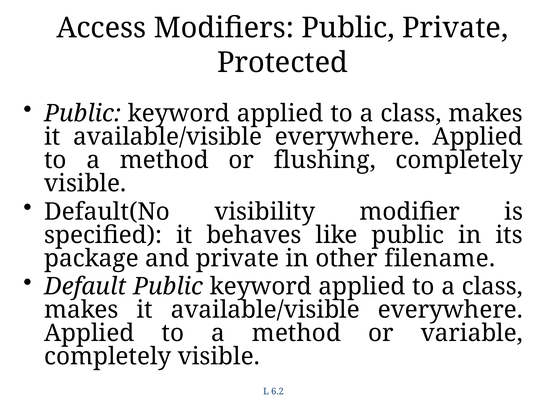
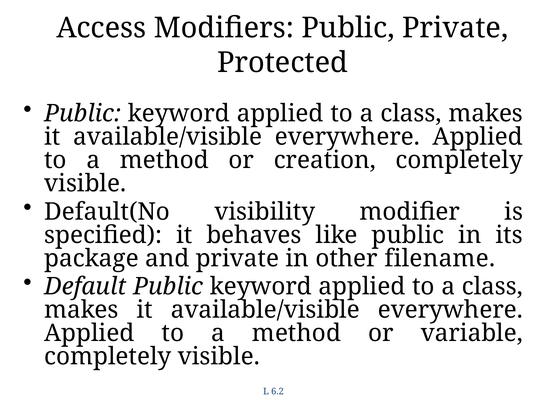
flushing: flushing -> creation
